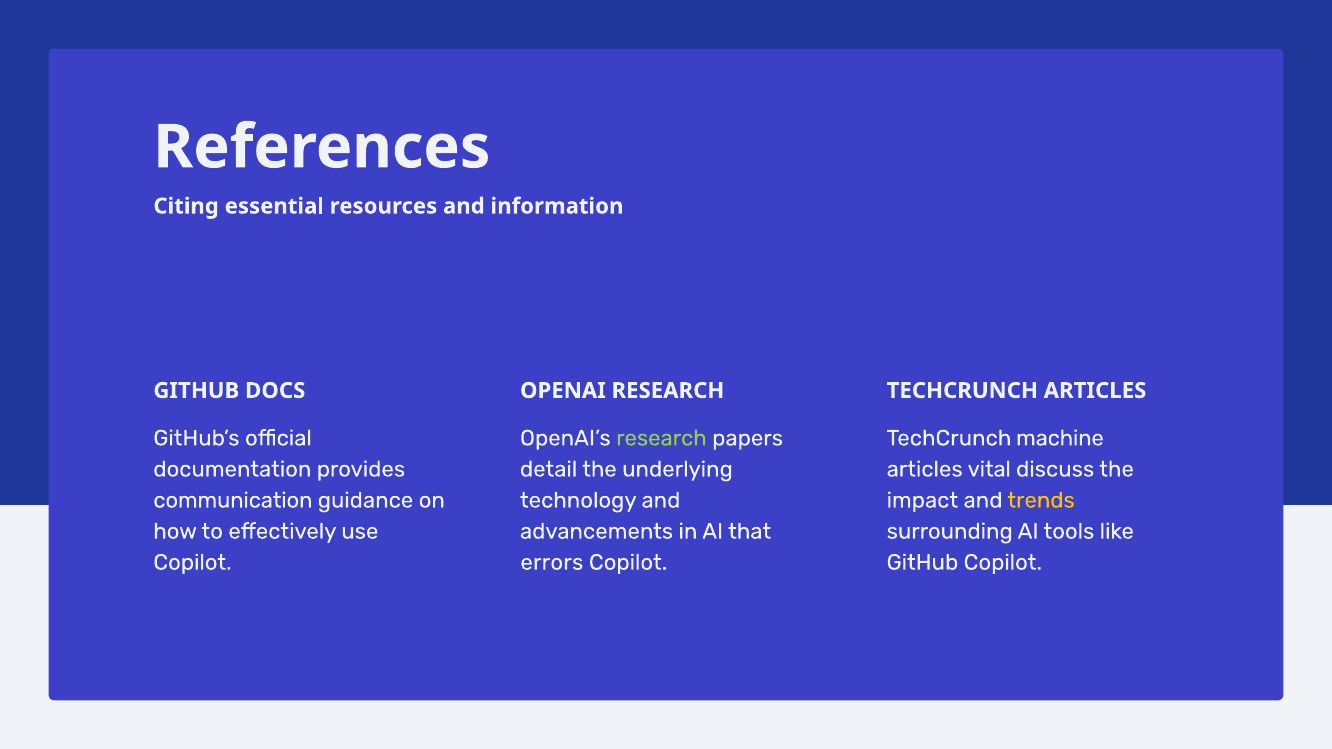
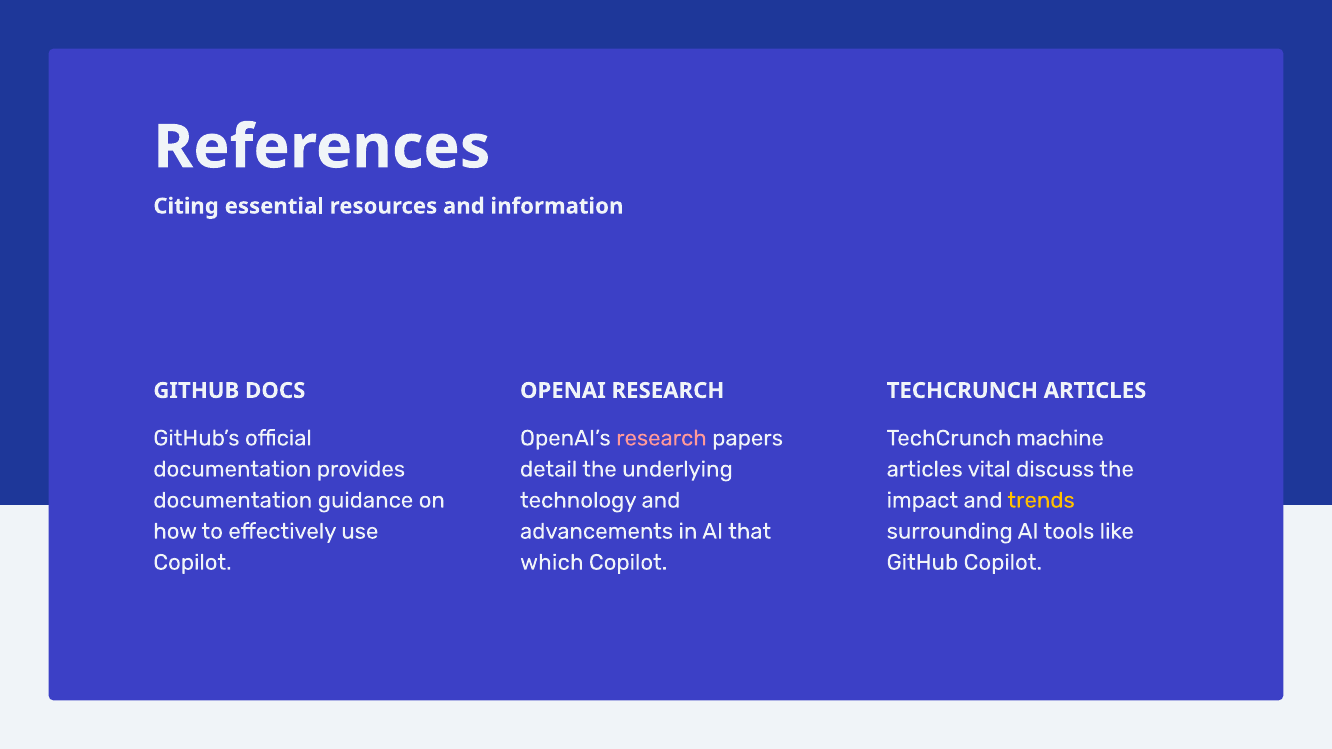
research at (661, 438) colour: light green -> pink
communication at (233, 500): communication -> documentation
errors: errors -> which
